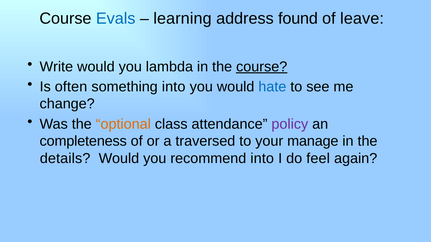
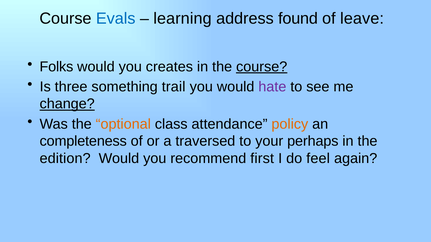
Write: Write -> Folks
lambda: lambda -> creates
often: often -> three
something into: into -> trail
hate colour: blue -> purple
change underline: none -> present
policy colour: purple -> orange
manage: manage -> perhaps
details: details -> edition
recommend into: into -> first
